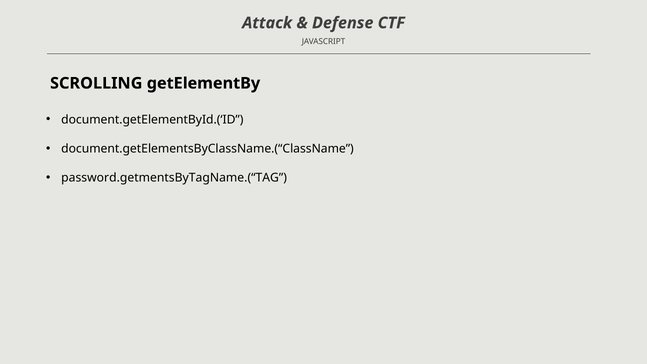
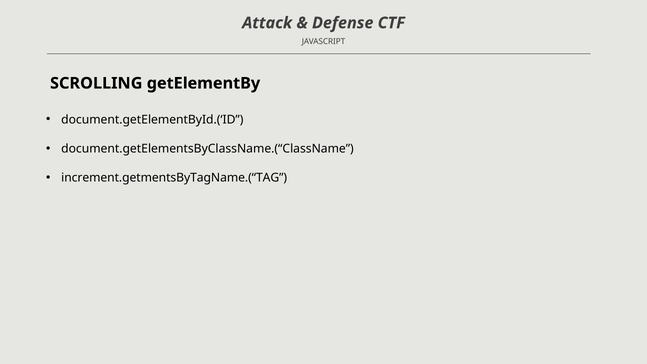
password.getmentsByTagName.(“TAG: password.getmentsByTagName.(“TAG -> increment.getmentsByTagName.(“TAG
